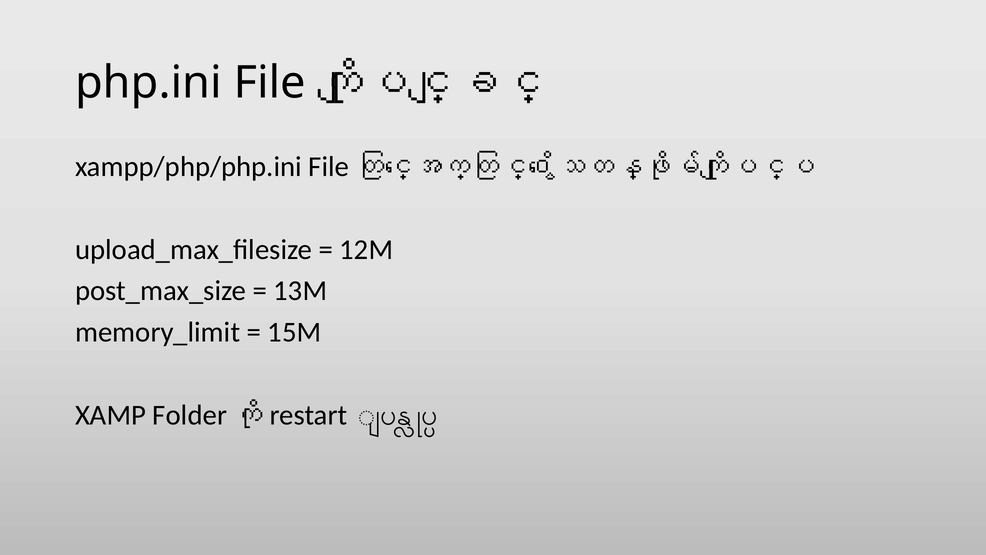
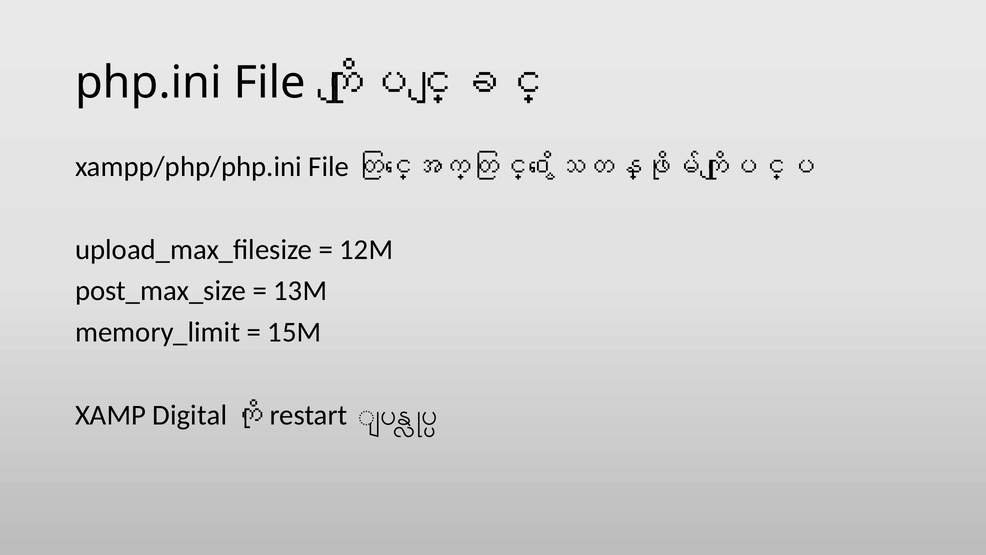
Folder: Folder -> Digital
